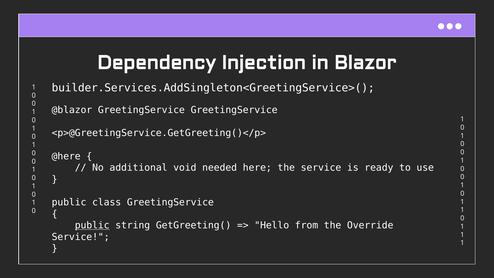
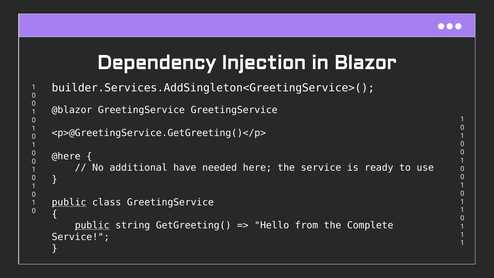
void: void -> have
public at (69, 202) underline: none -> present
Override: Override -> Complete
